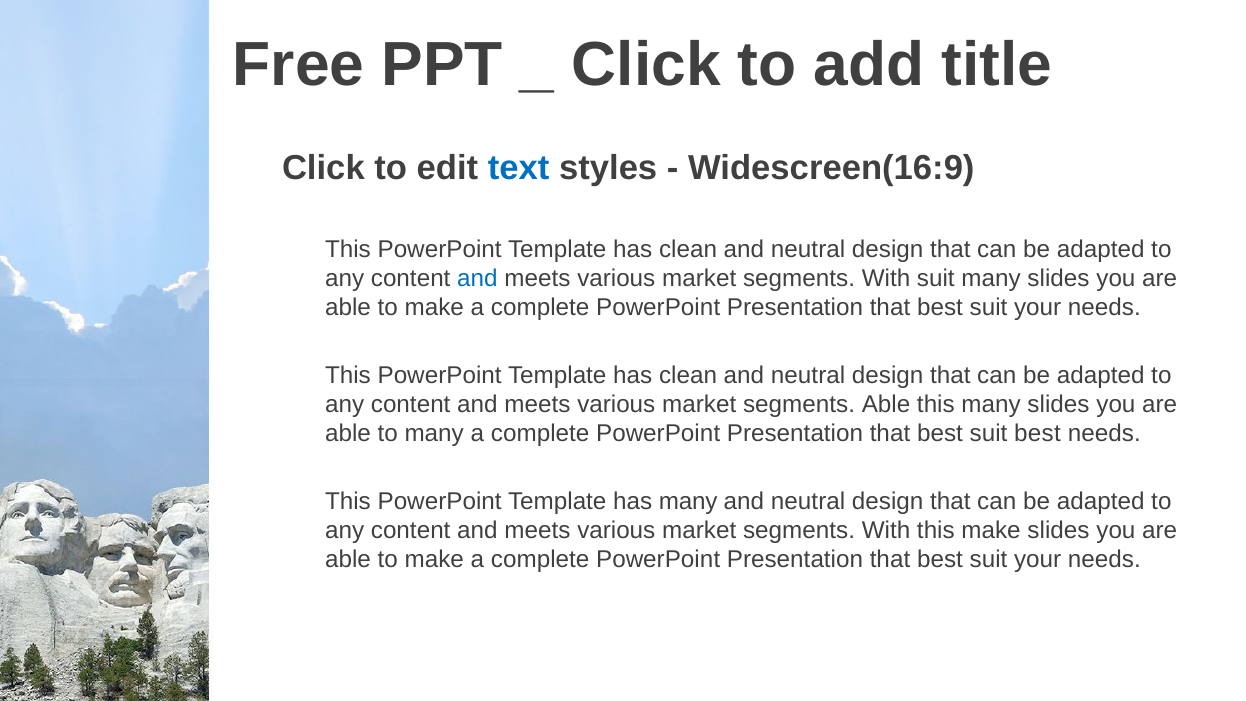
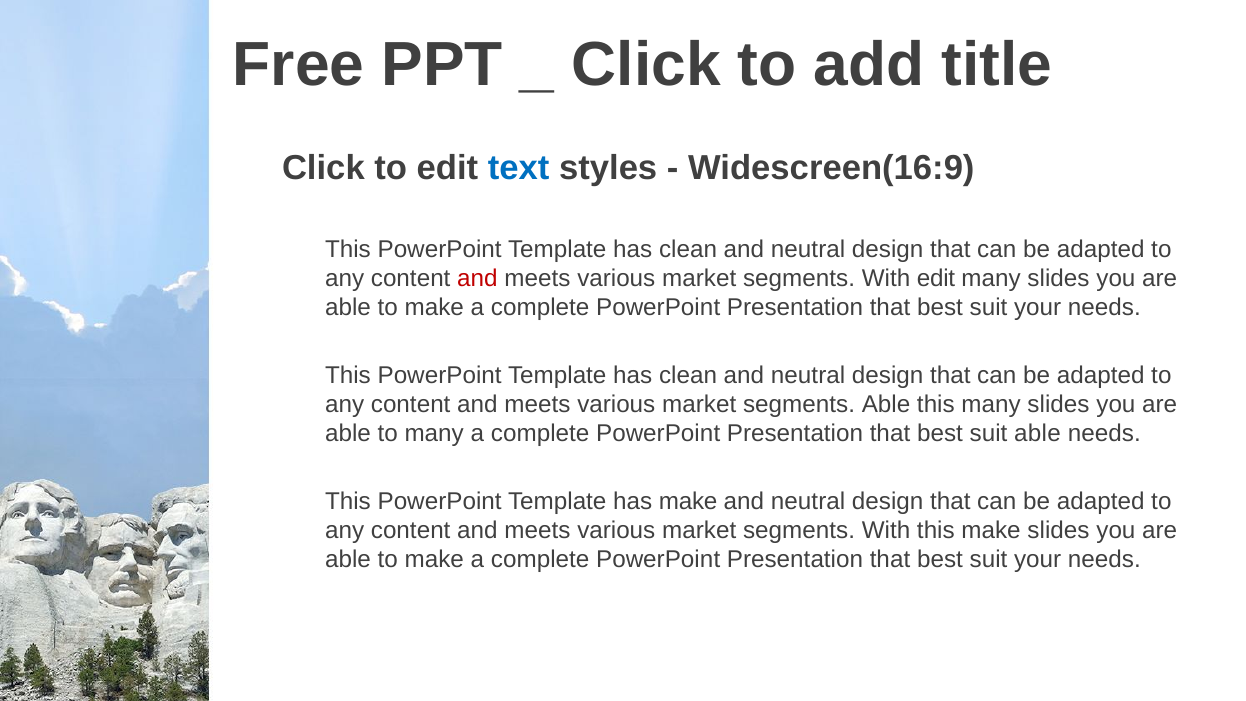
and at (477, 278) colour: blue -> red
With suit: suit -> edit
suit best: best -> able
has many: many -> make
